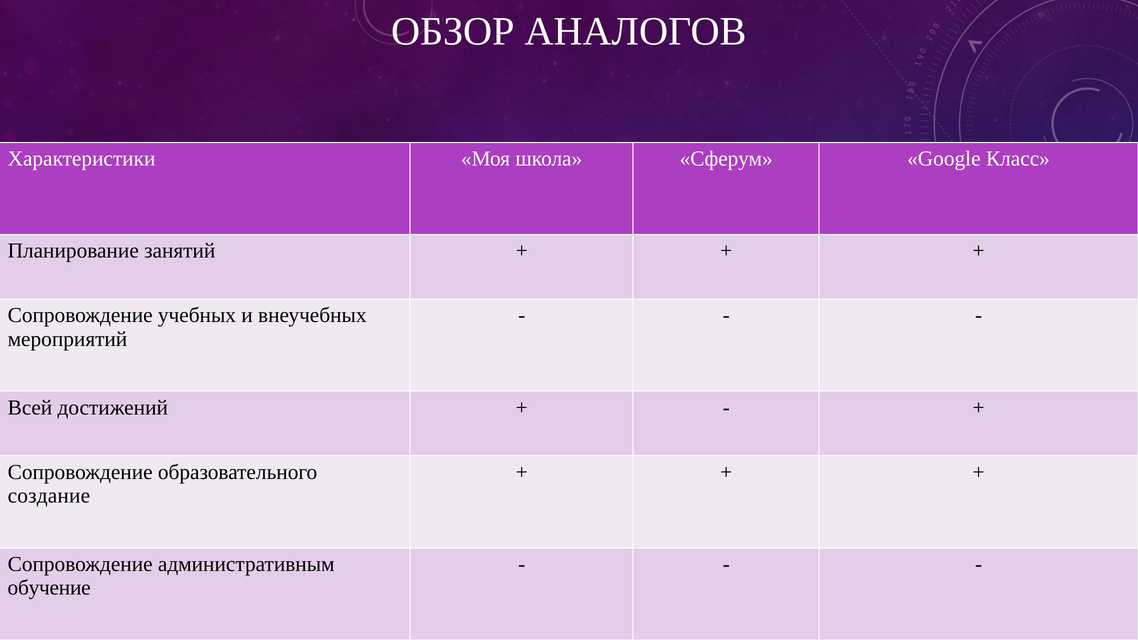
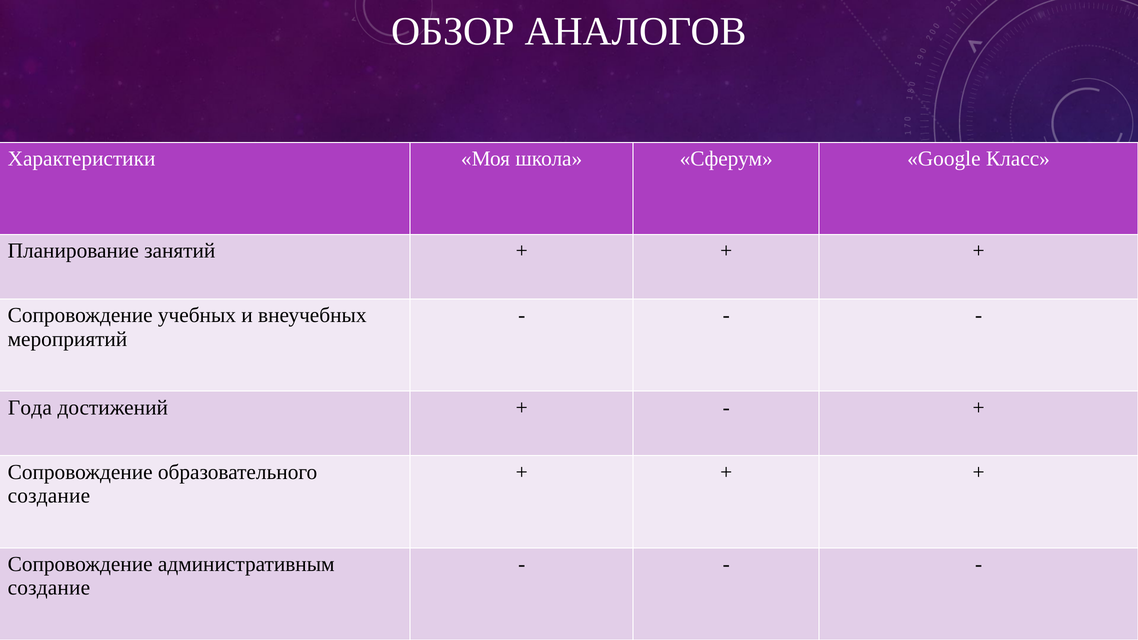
Всей: Всей -> Года
обучение at (49, 588): обучение -> создание
